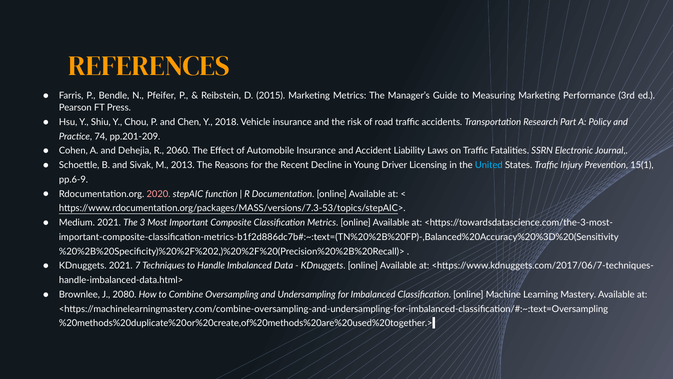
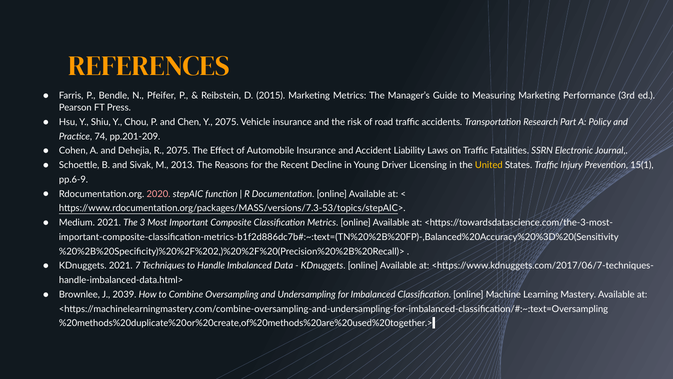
Y 2018: 2018 -> 2075
R 2060: 2060 -> 2075
United colour: light blue -> yellow
2080: 2080 -> 2039
